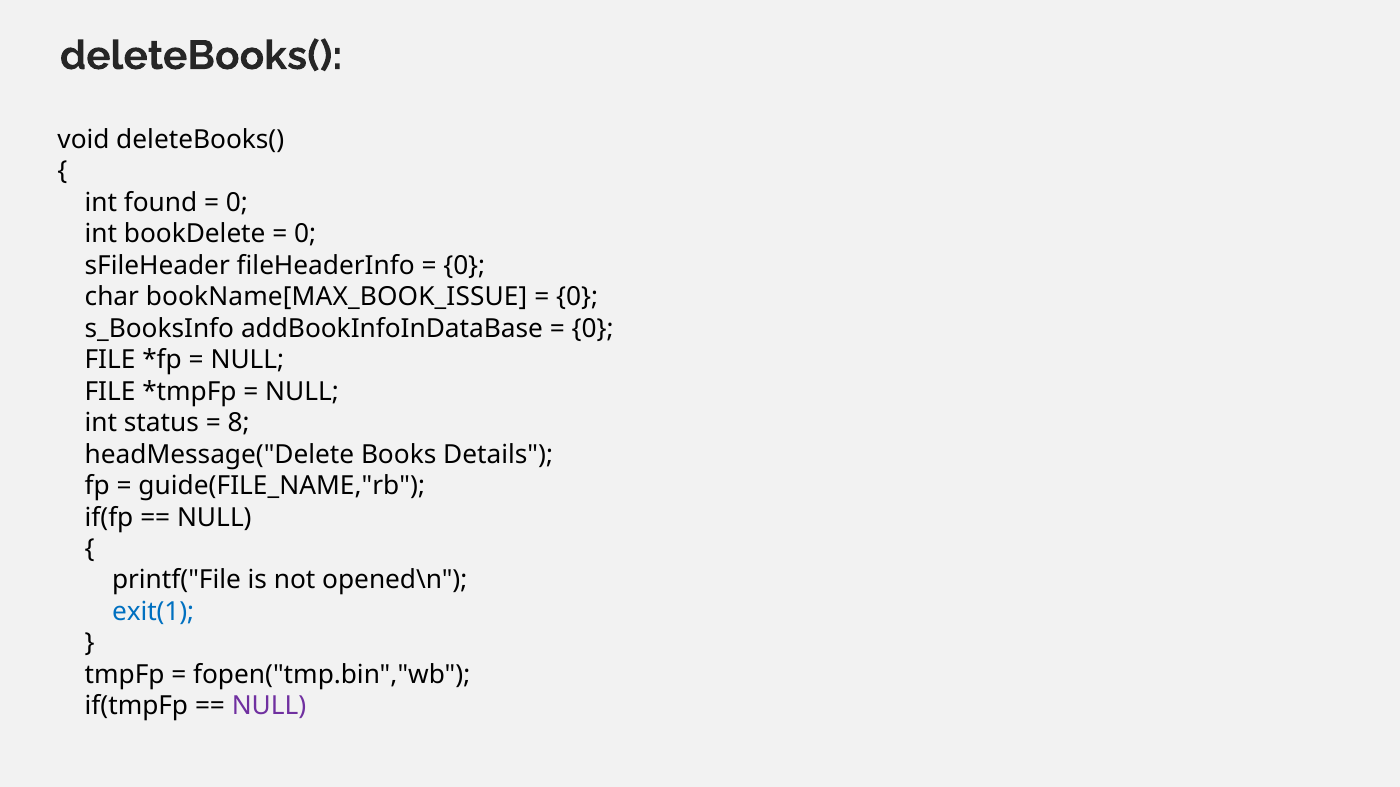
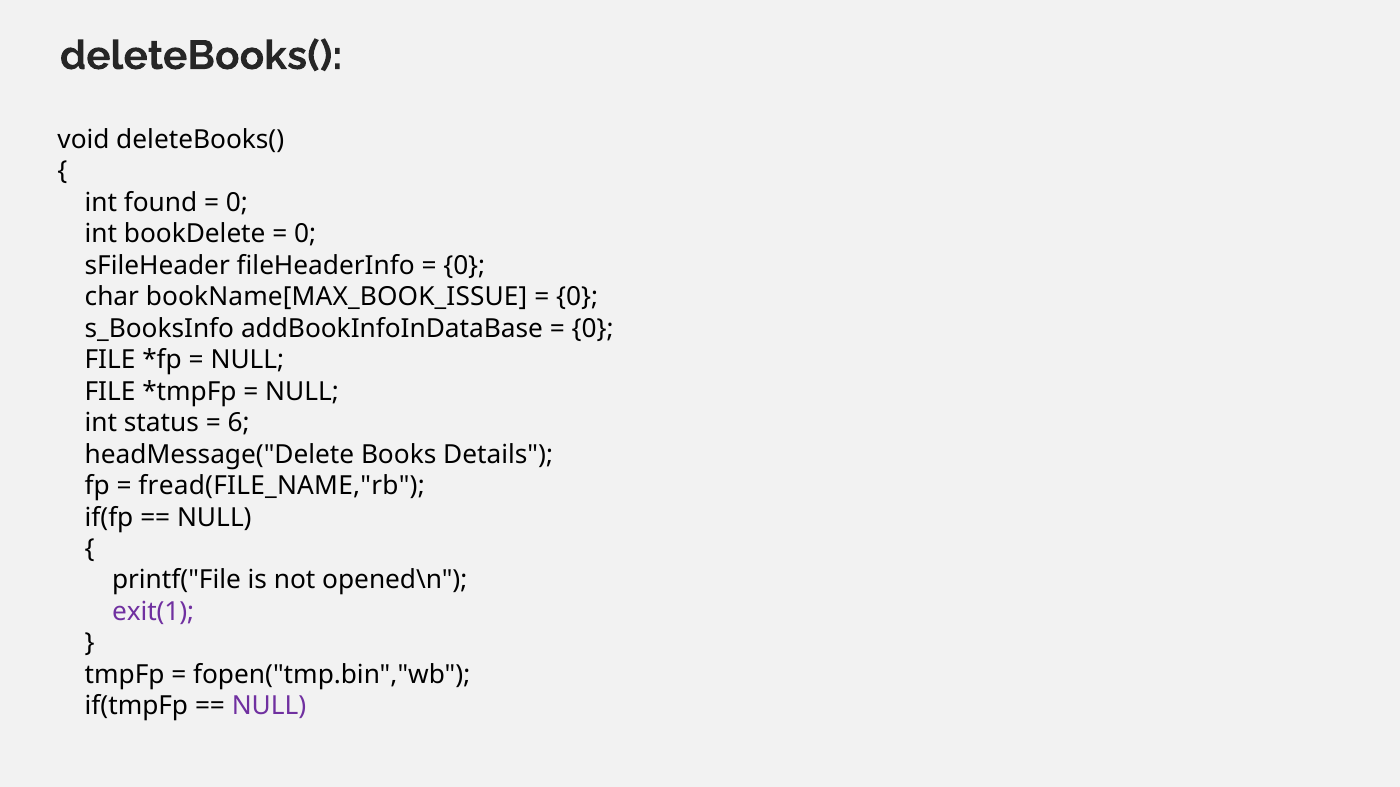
8: 8 -> 6
guide(FILE_NAME,"rb: guide(FILE_NAME,"rb -> fread(FILE_NAME,"rb
exit(1 colour: blue -> purple
